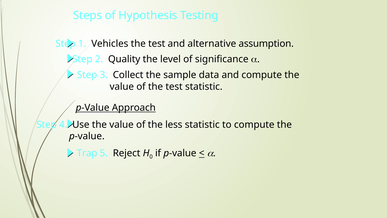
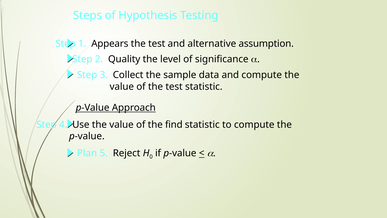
Vehicles: Vehicles -> Appears
less: less -> find
Trap: Trap -> Plan
